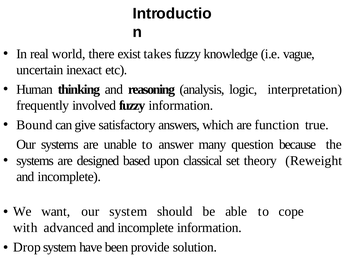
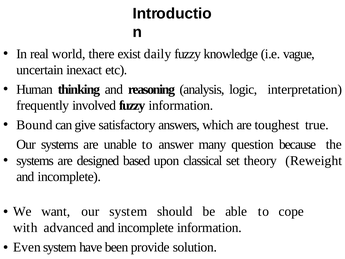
takes: takes -> daily
function: function -> toughest
Drop: Drop -> Even
